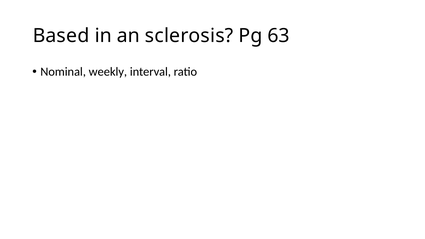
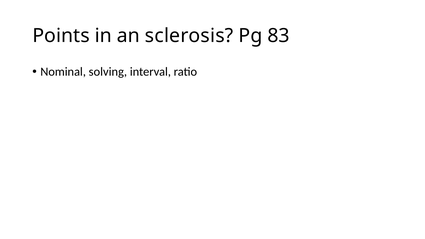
Based: Based -> Points
63: 63 -> 83
weekly: weekly -> solving
